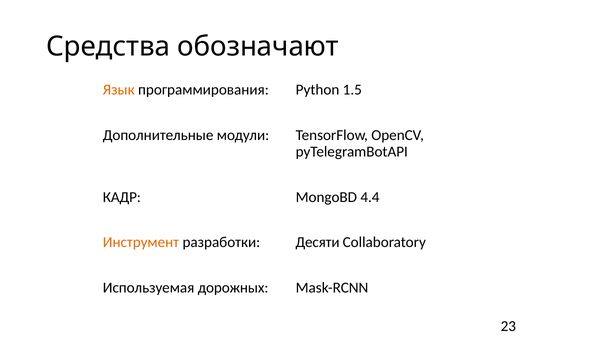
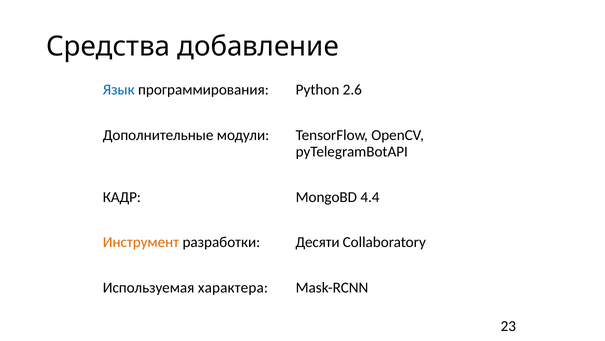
обозначают: обозначают -> добавление
Язык colour: orange -> blue
1.5: 1.5 -> 2.6
дорожных: дорожных -> характера
